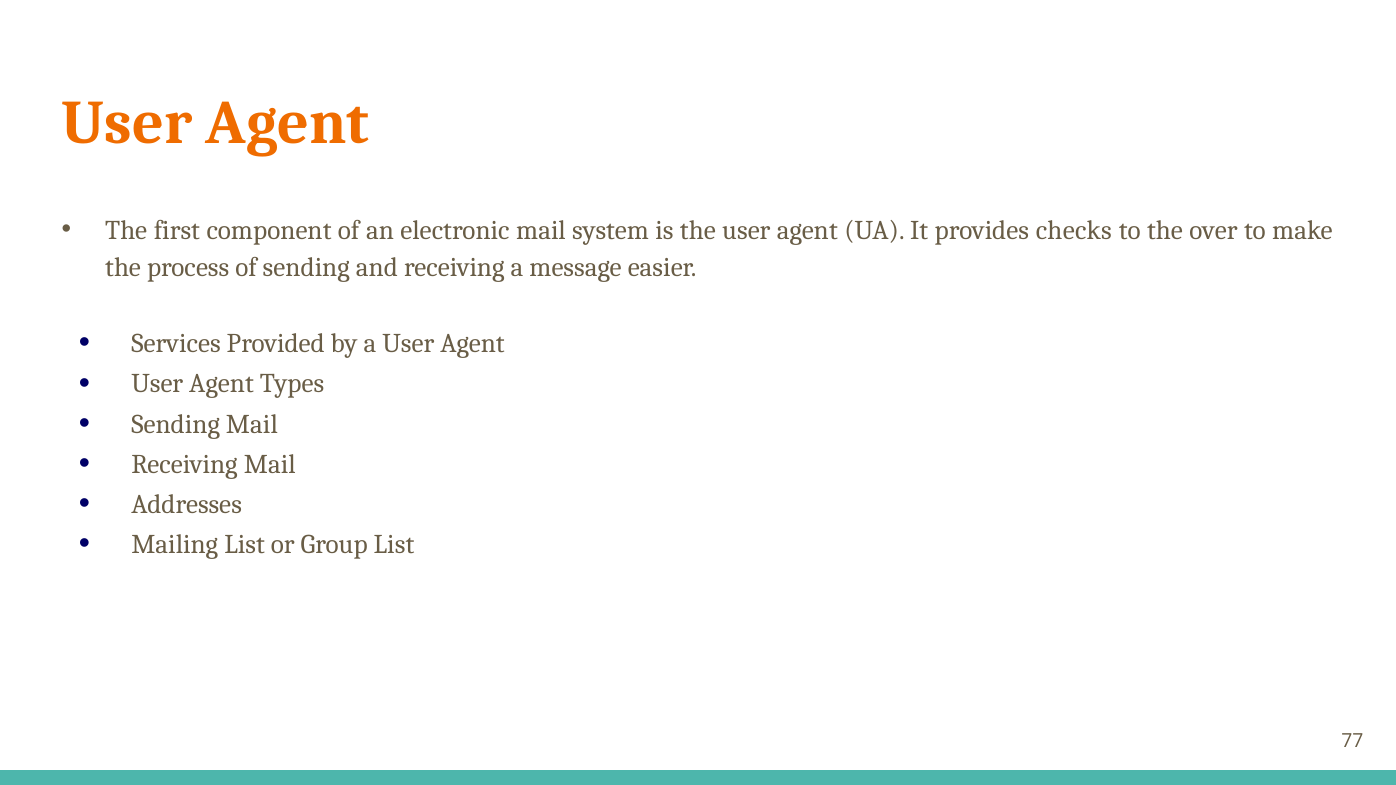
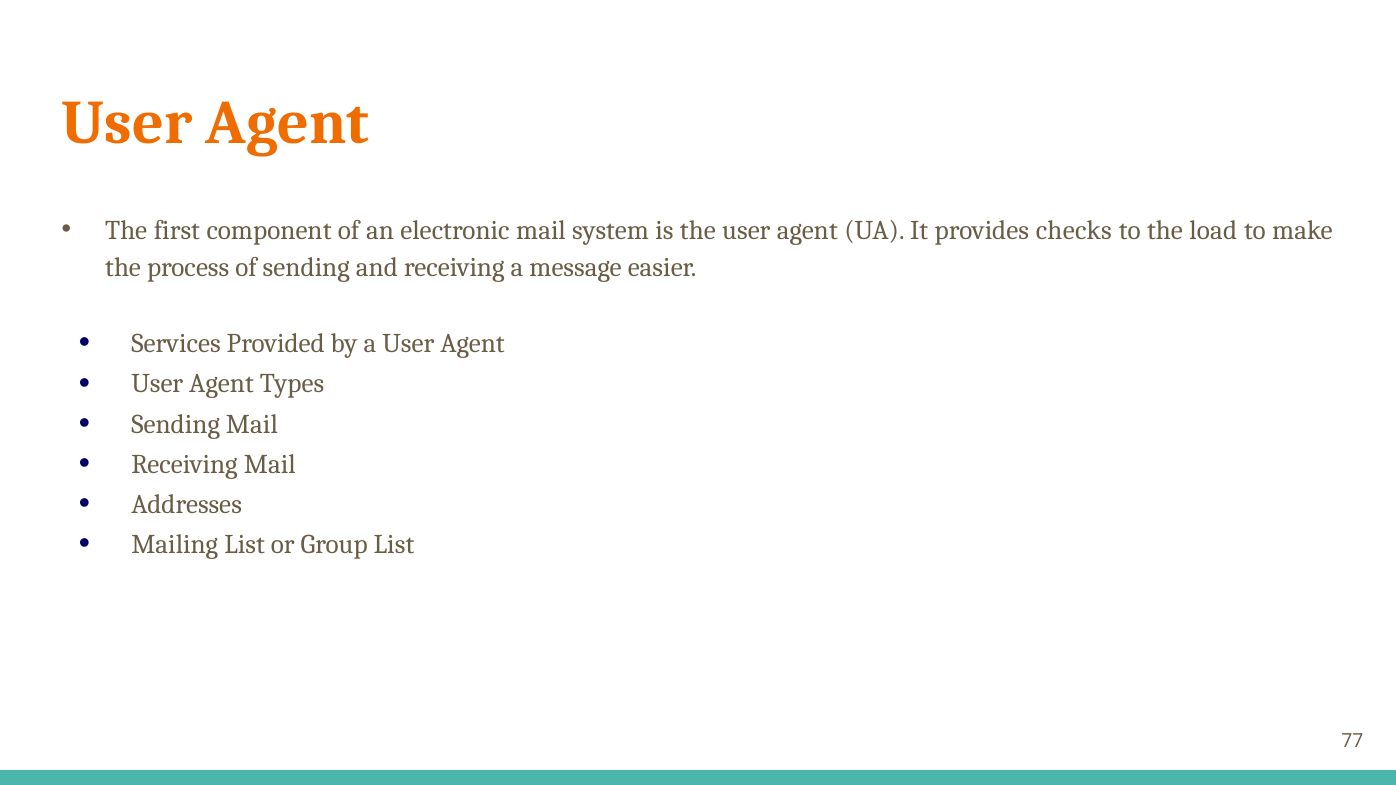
over: over -> load
